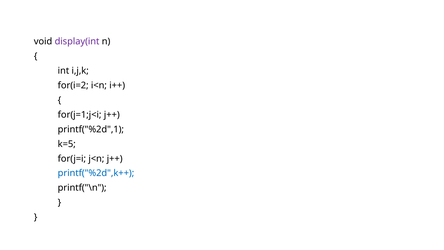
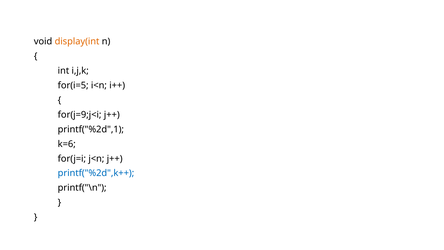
display(int colour: purple -> orange
for(i=2: for(i=2 -> for(i=5
for(j=1;j<i: for(j=1;j<i -> for(j=9;j<i
k=5: k=5 -> k=6
